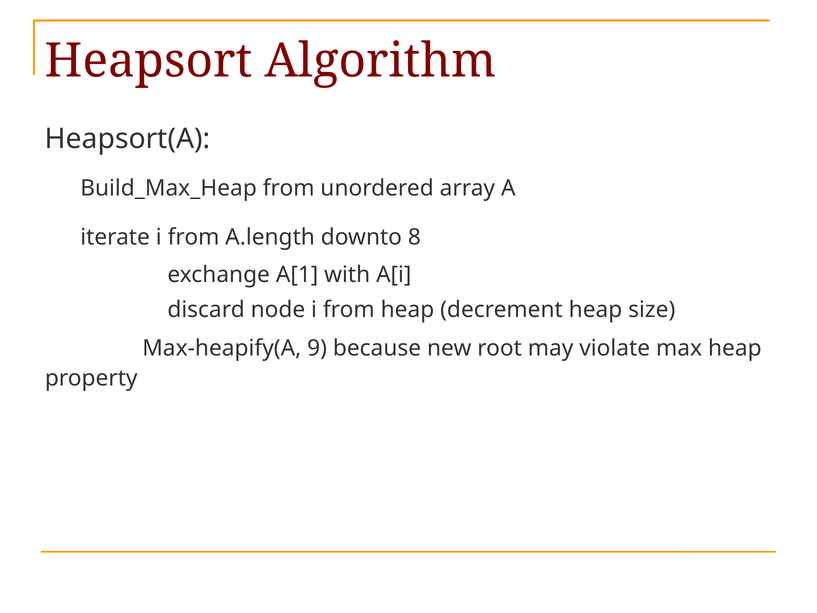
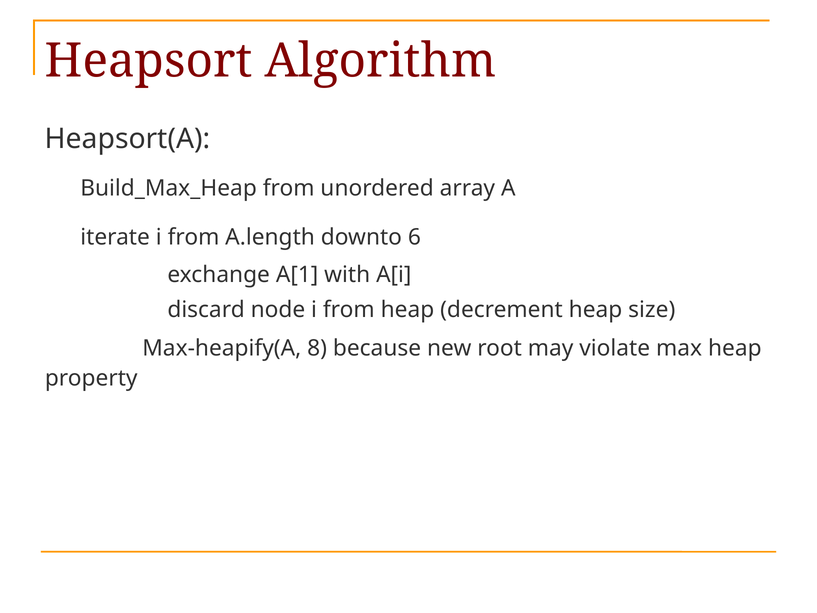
8: 8 -> 6
9: 9 -> 8
